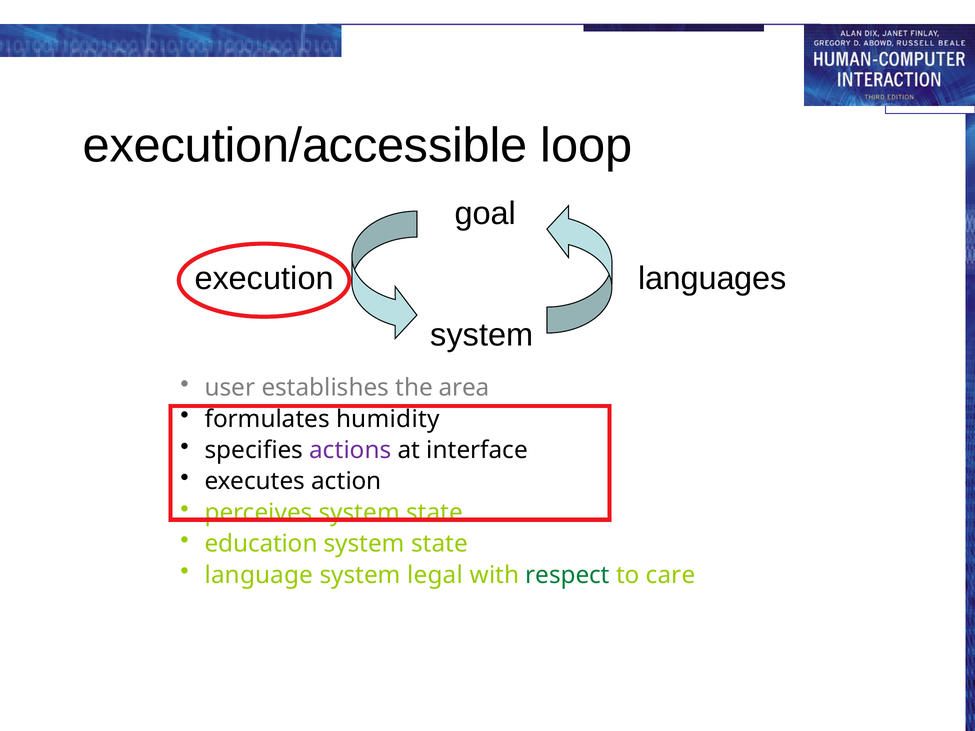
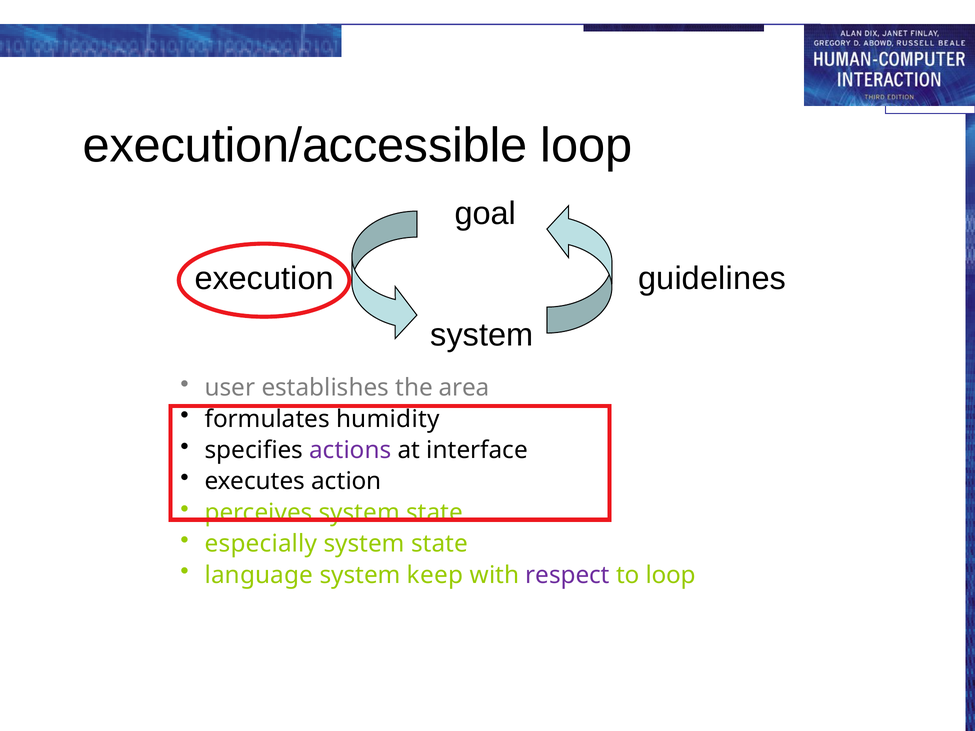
languages: languages -> guidelines
education: education -> especially
legal: legal -> keep
respect colour: green -> purple
to care: care -> loop
